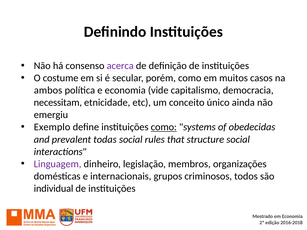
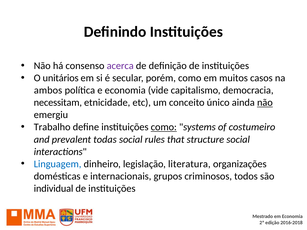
costume: costume -> unitários
não at (265, 103) underline: none -> present
Exemplo: Exemplo -> Trabalho
obedecidas: obedecidas -> costumeiro
Linguagem colour: purple -> blue
membros: membros -> literatura
